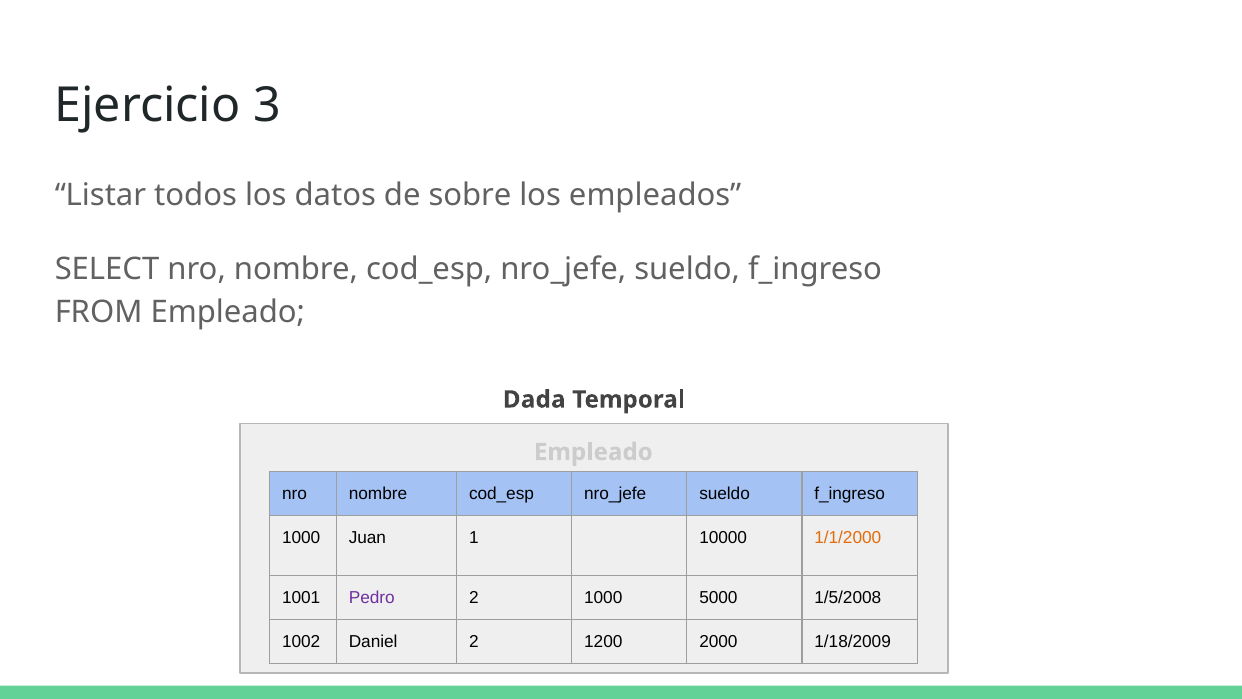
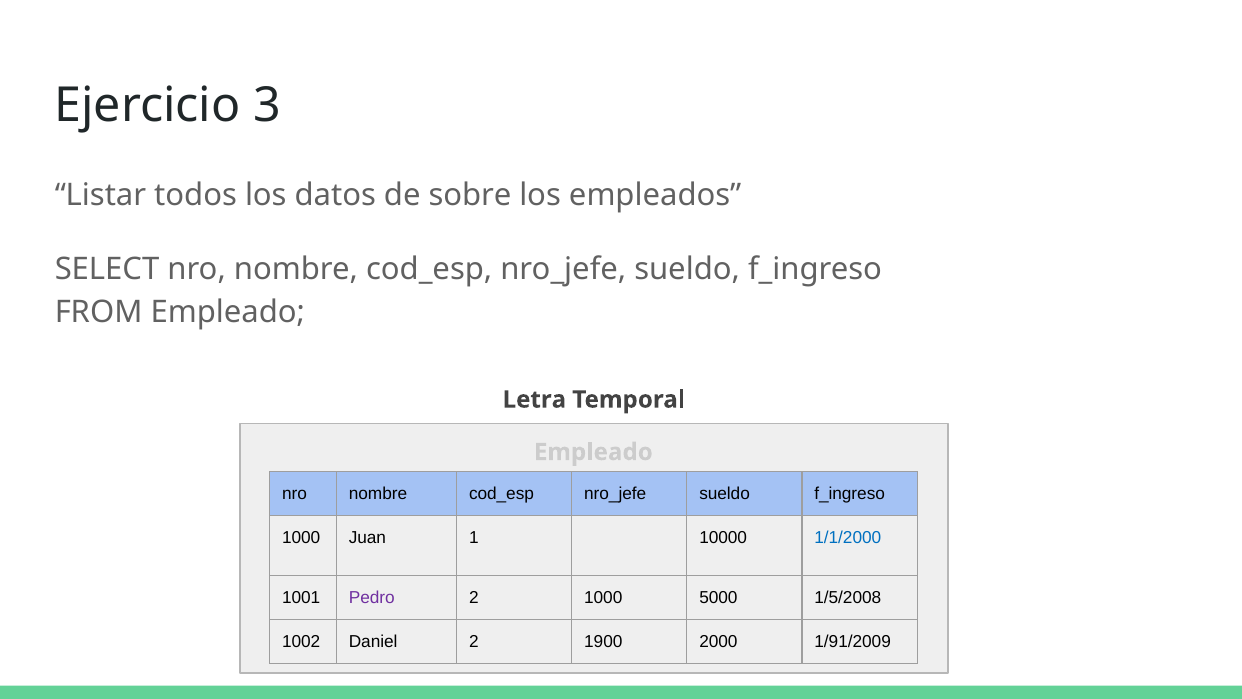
Dada: Dada -> Letra
1/1/2000 colour: orange -> blue
1200: 1200 -> 1900
1/18/2009: 1/18/2009 -> 1/91/2009
